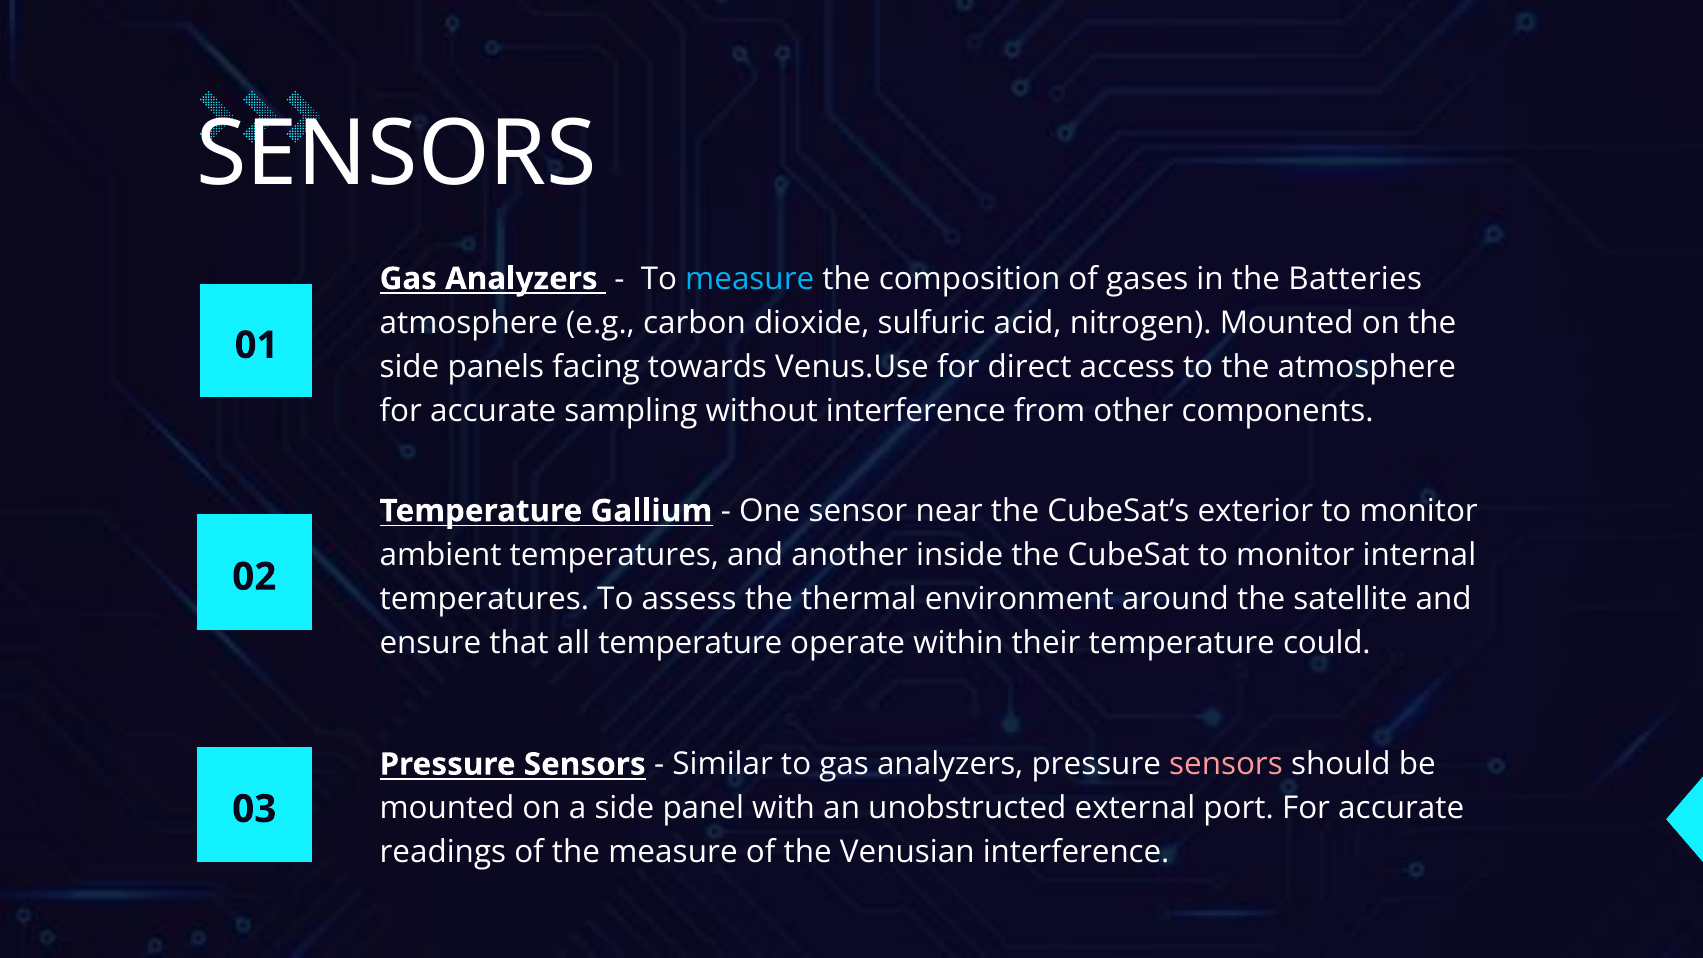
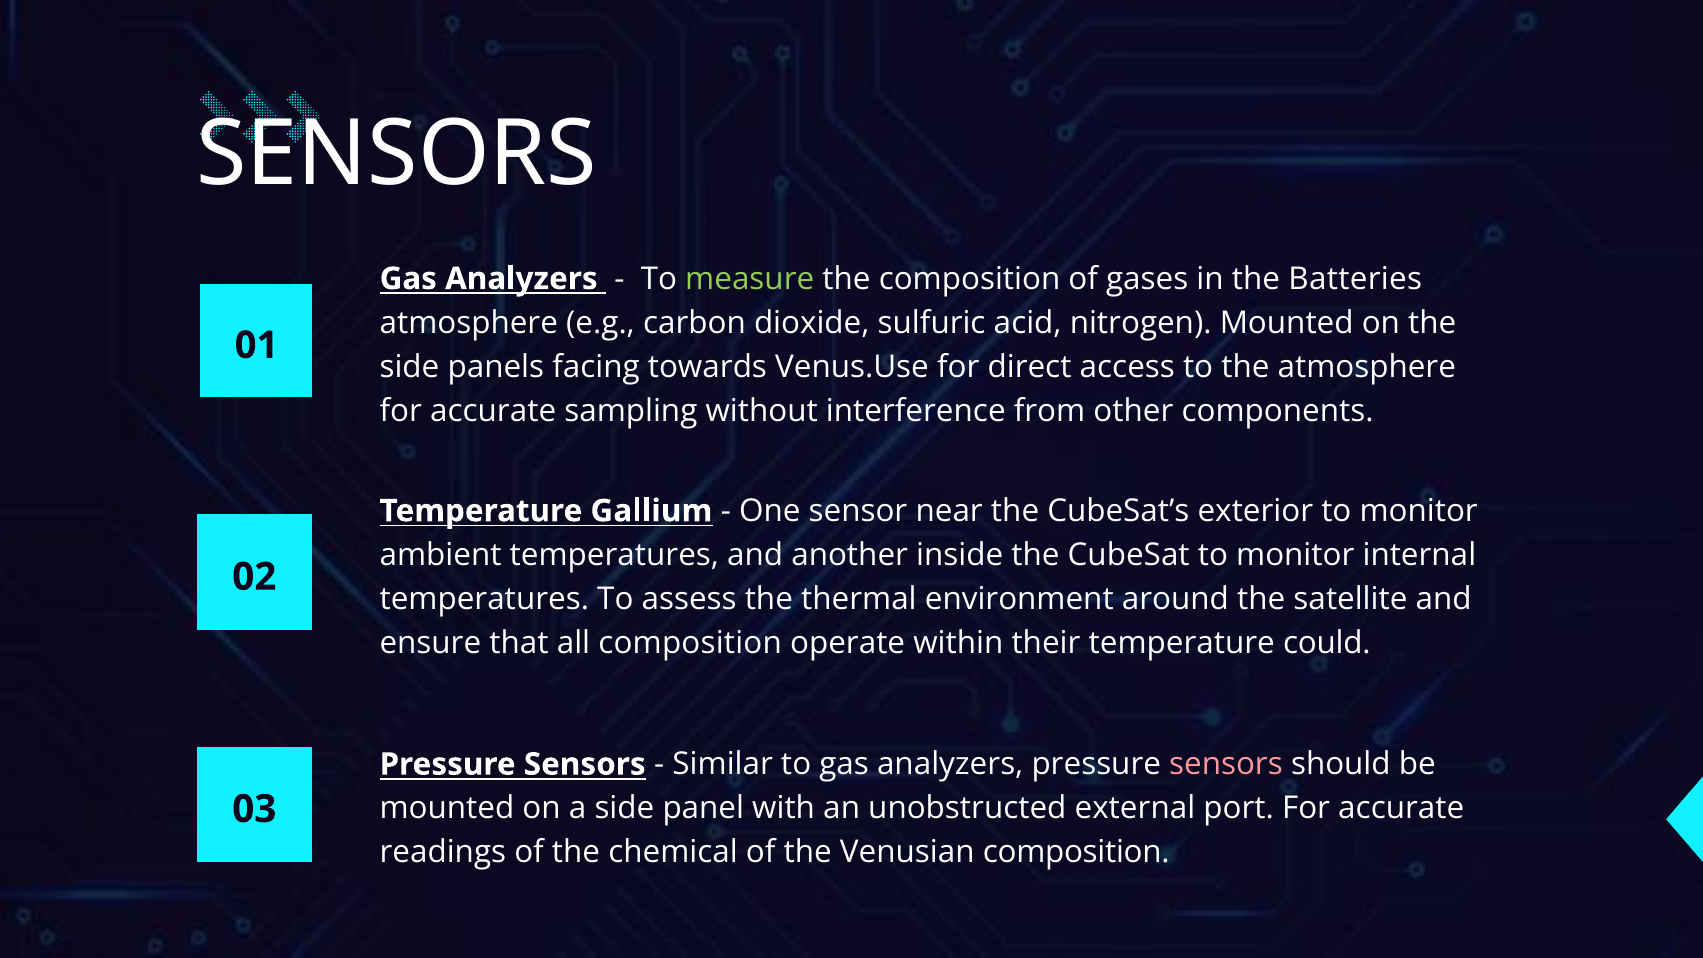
measure at (750, 279) colour: light blue -> light green
all temperature: temperature -> composition
the measure: measure -> chemical
Venusian interference: interference -> composition
